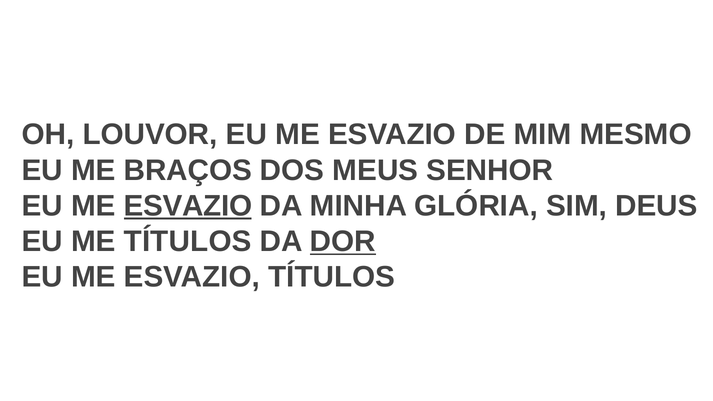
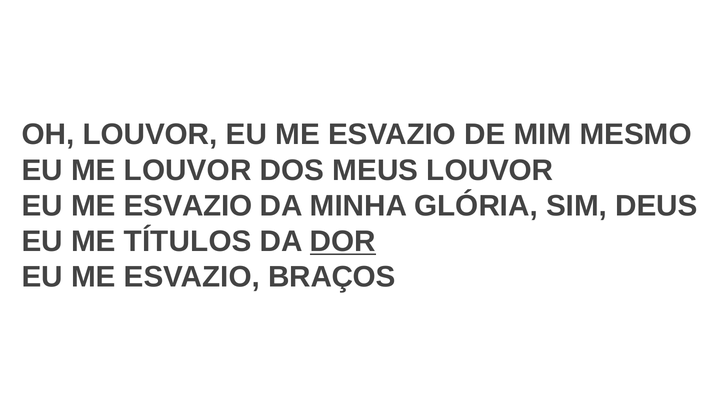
ME BRAÇOS: BRAÇOS -> LOUVOR
MEUS SENHOR: SENHOR -> LOUVOR
ESVAZIO at (188, 206) underline: present -> none
ESVAZIO TÍTULOS: TÍTULOS -> BRAÇOS
